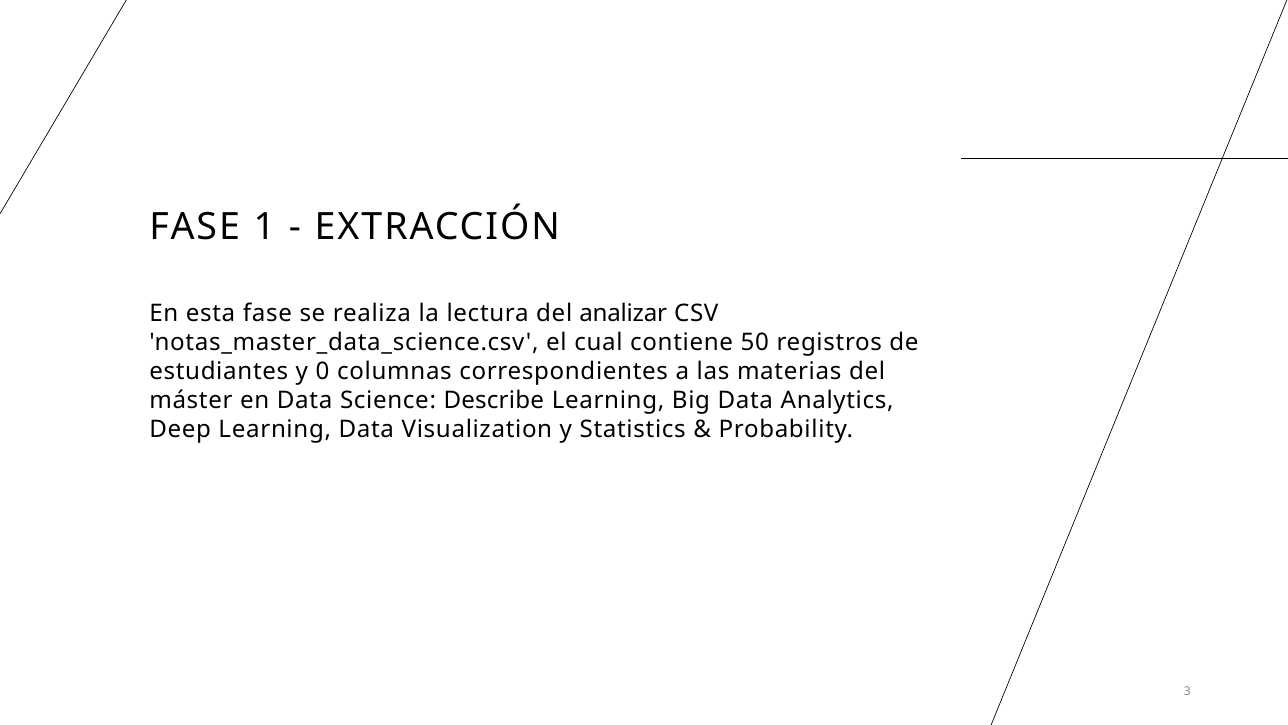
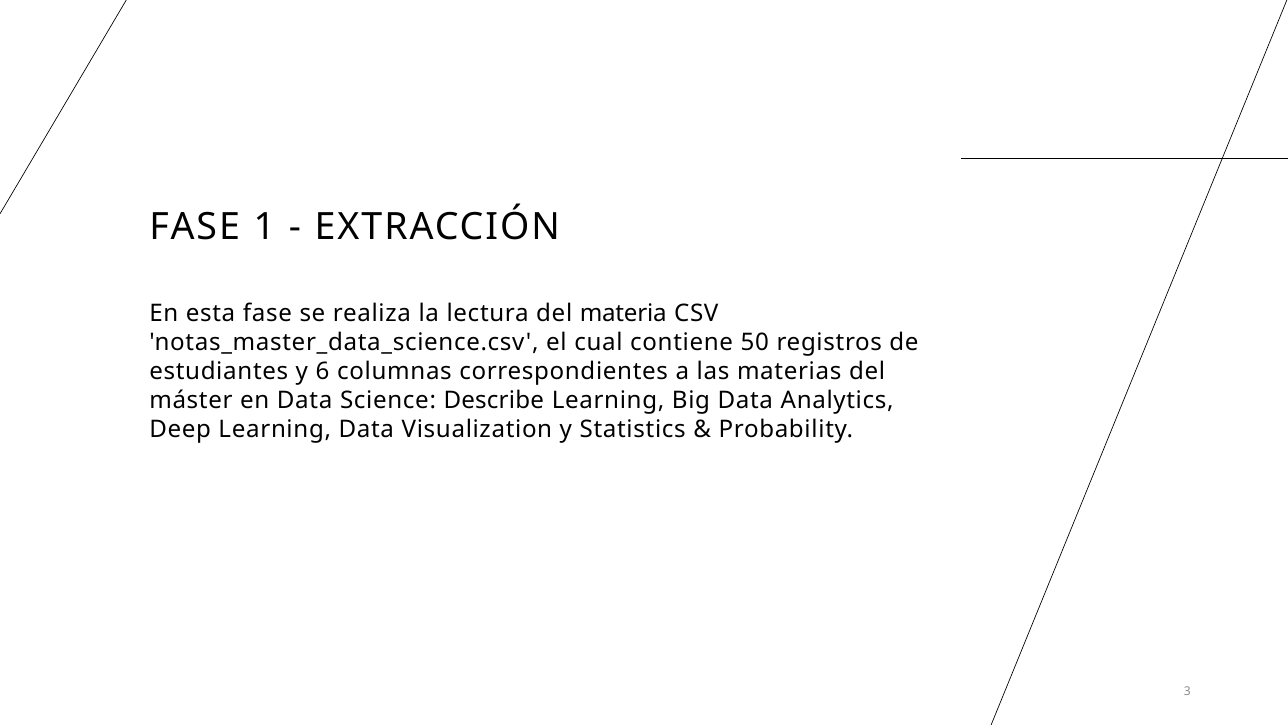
analizar: analizar -> materia
0: 0 -> 6
